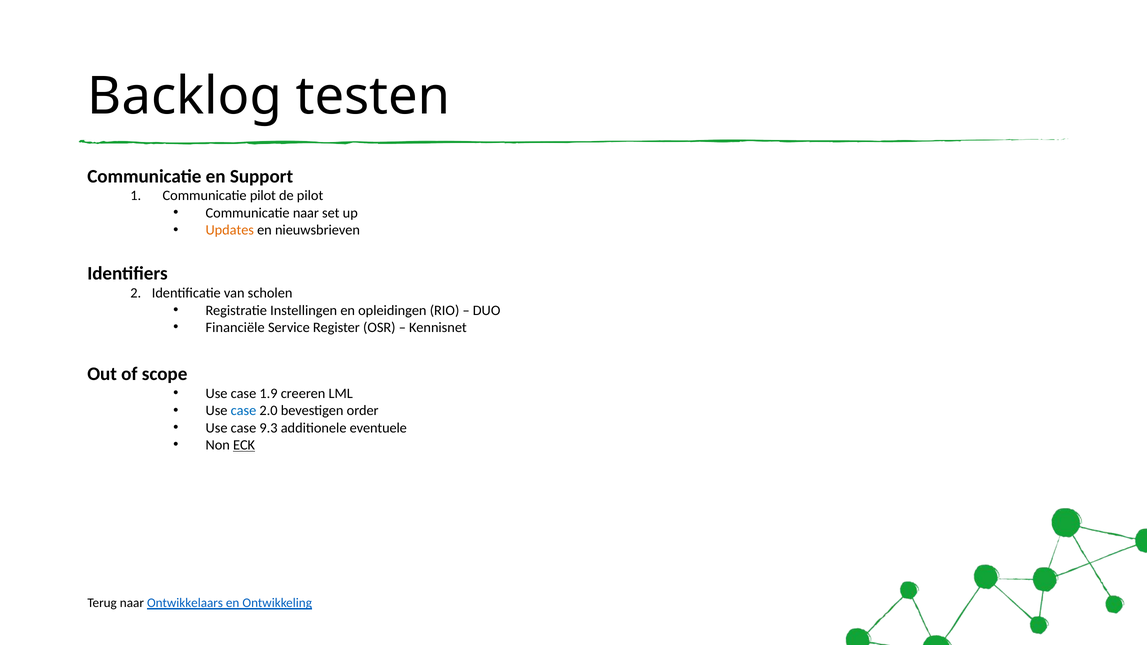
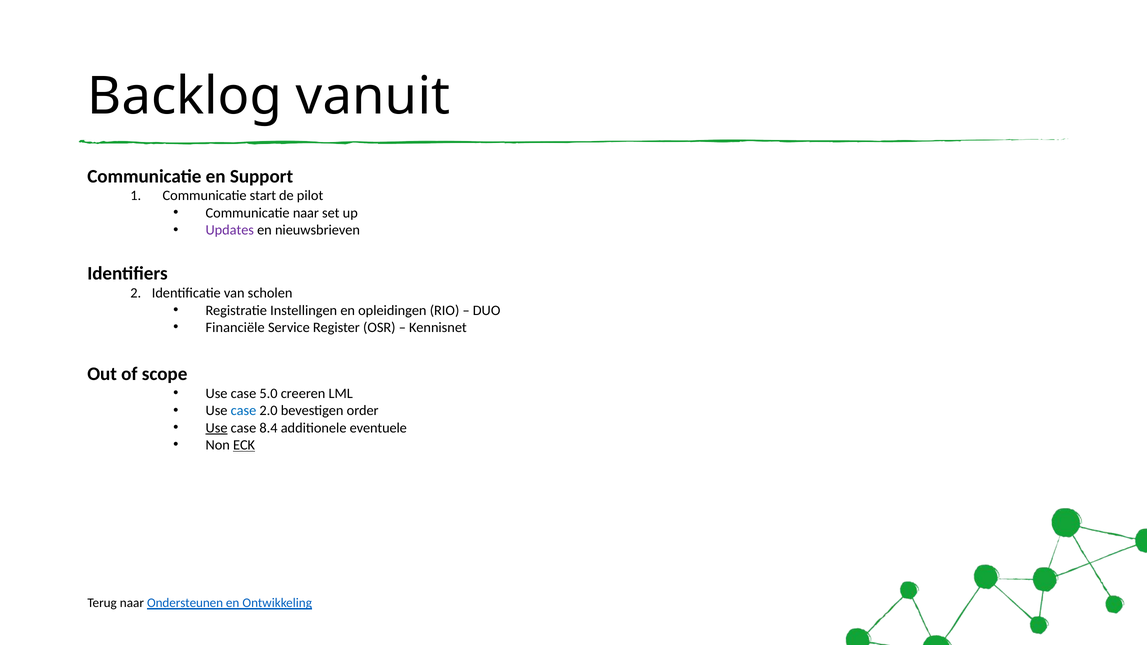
testen: testen -> vanuit
Communicatie pilot: pilot -> start
Updates colour: orange -> purple
1.9: 1.9 -> 5.0
Use at (217, 428) underline: none -> present
9.3: 9.3 -> 8.4
Ontwikkelaars: Ontwikkelaars -> Ondersteunen
